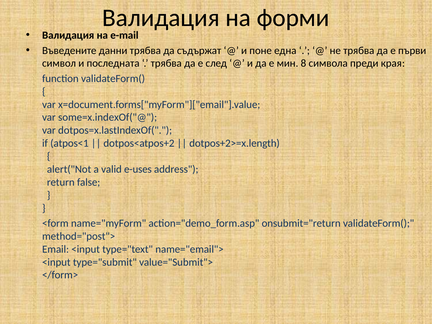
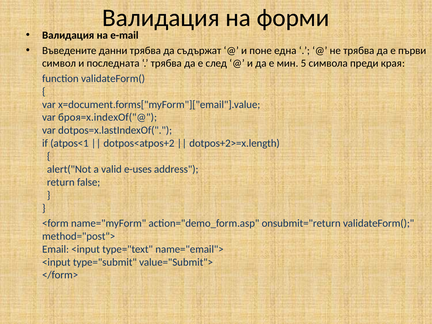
8: 8 -> 5
some=x.indexOf("@: some=x.indexOf("@ -> броя=x.indexOf("@
